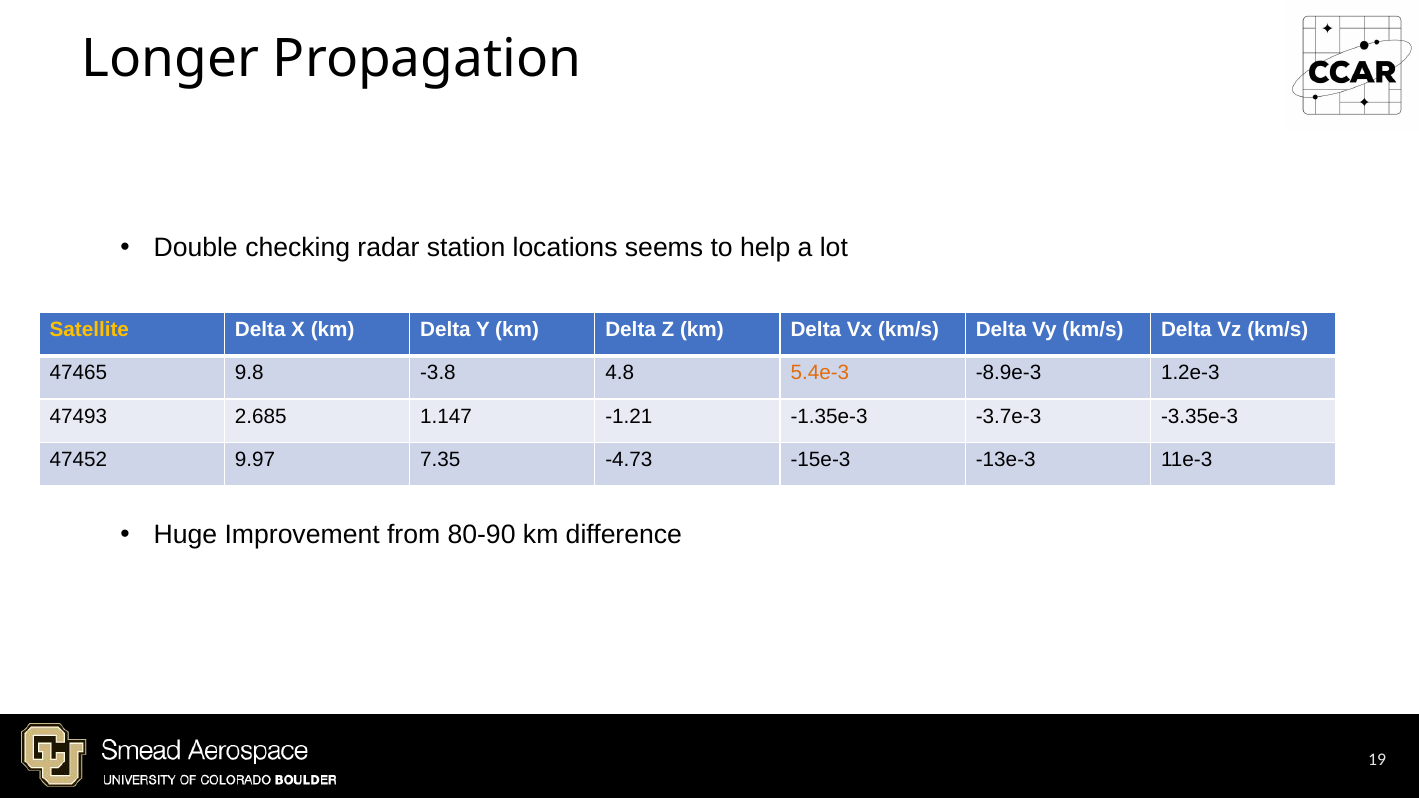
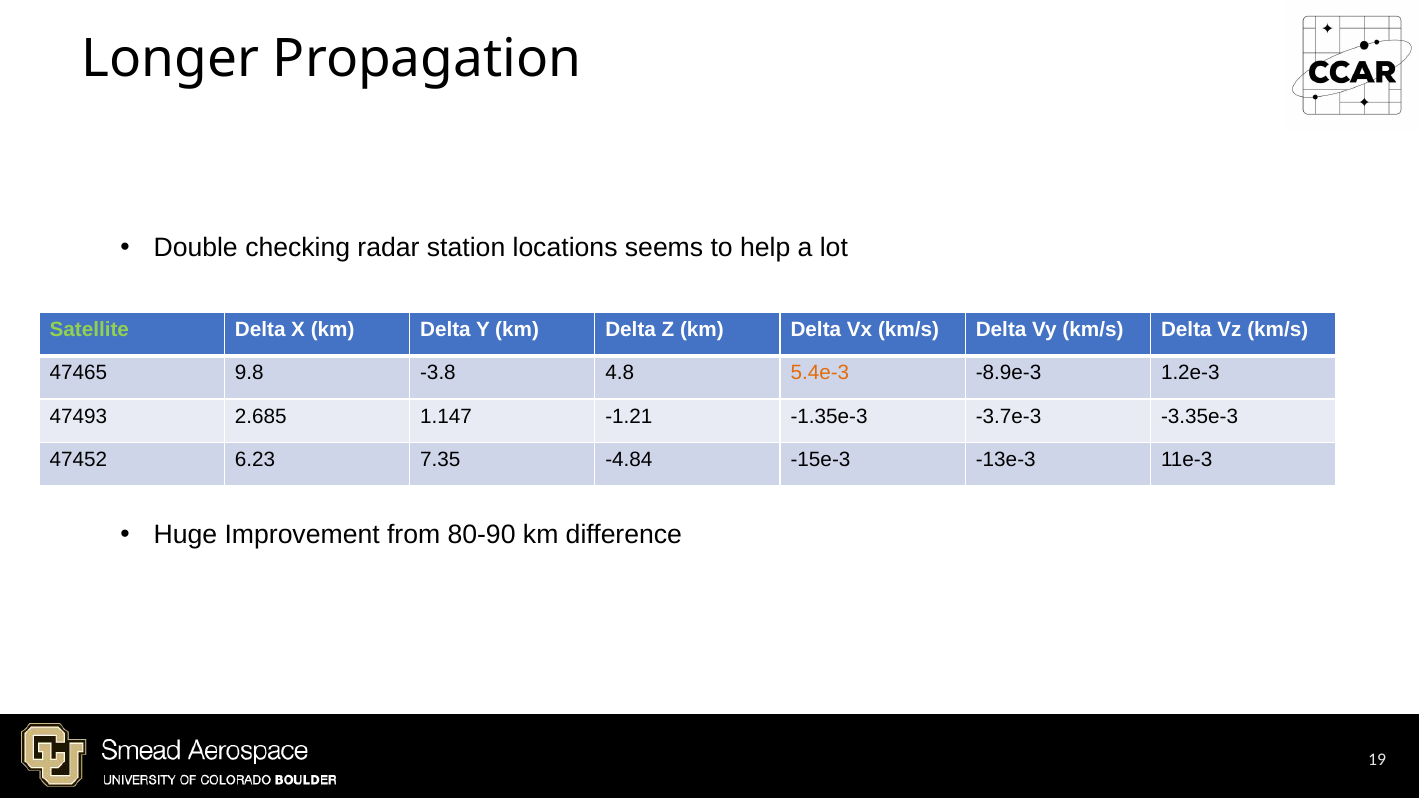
Satellite colour: yellow -> light green
9.97: 9.97 -> 6.23
-4.73: -4.73 -> -4.84
